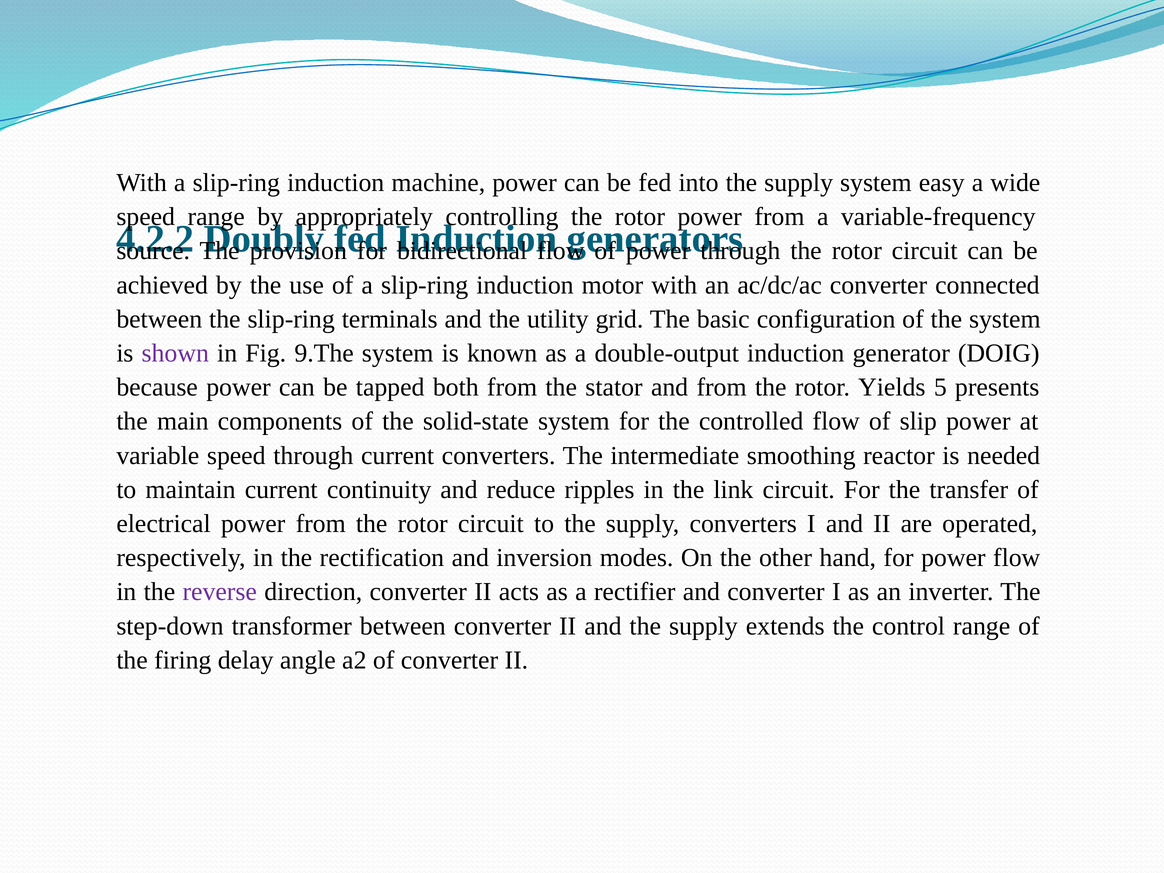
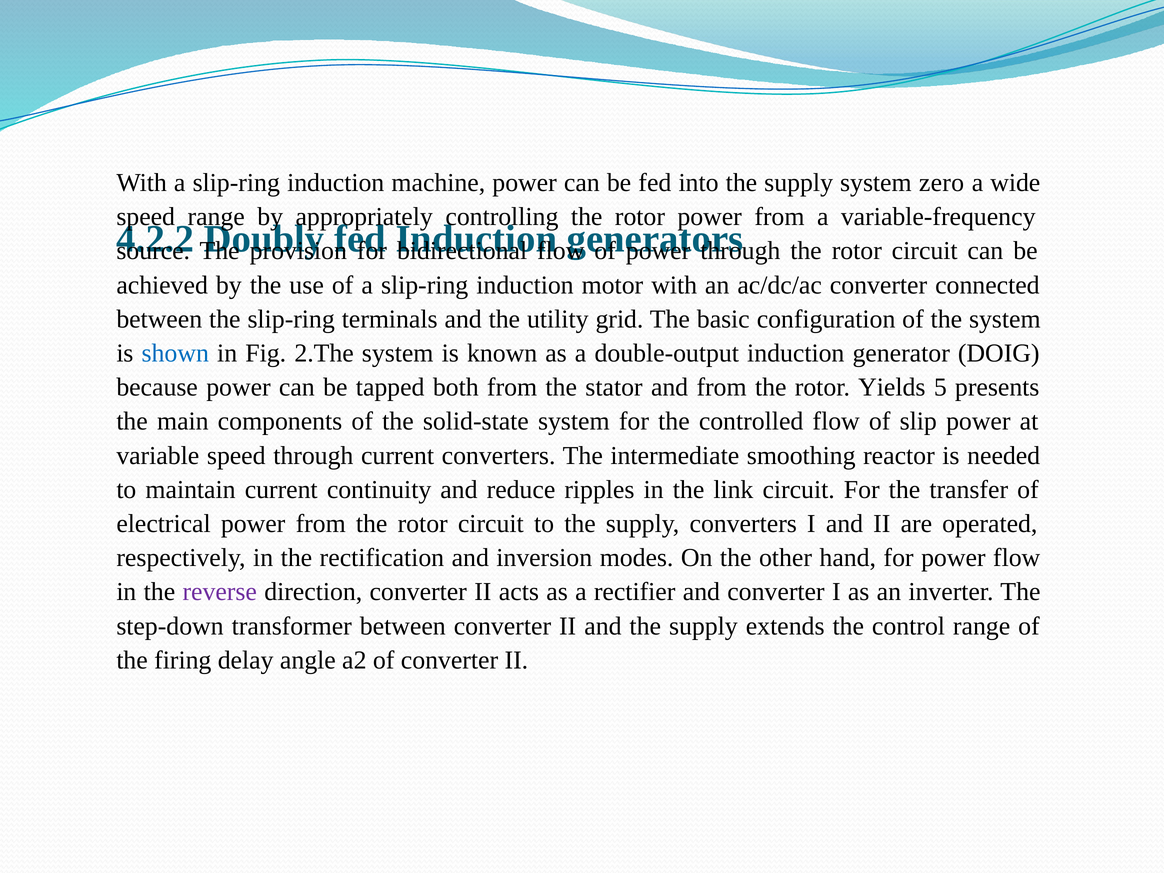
easy: easy -> zero
shown colour: purple -> blue
9.The: 9.The -> 2.The
